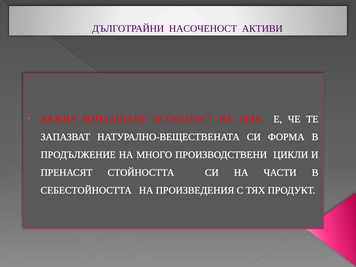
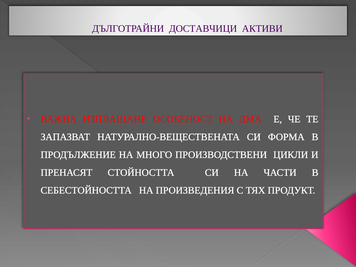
НАСОЧЕНОСТ: НАСОЧЕНОСТ -> ДОСТАВЧИЦИ
